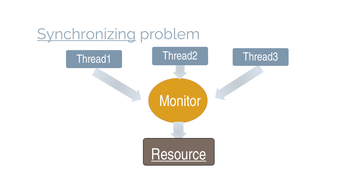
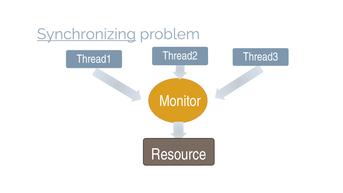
Resource underline: present -> none
